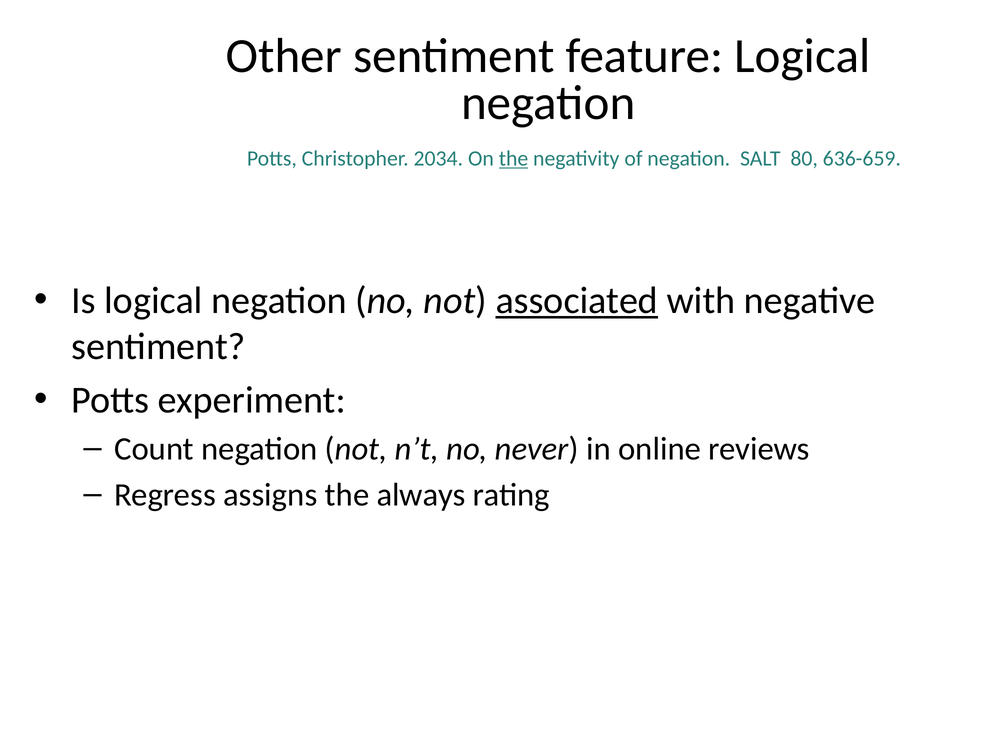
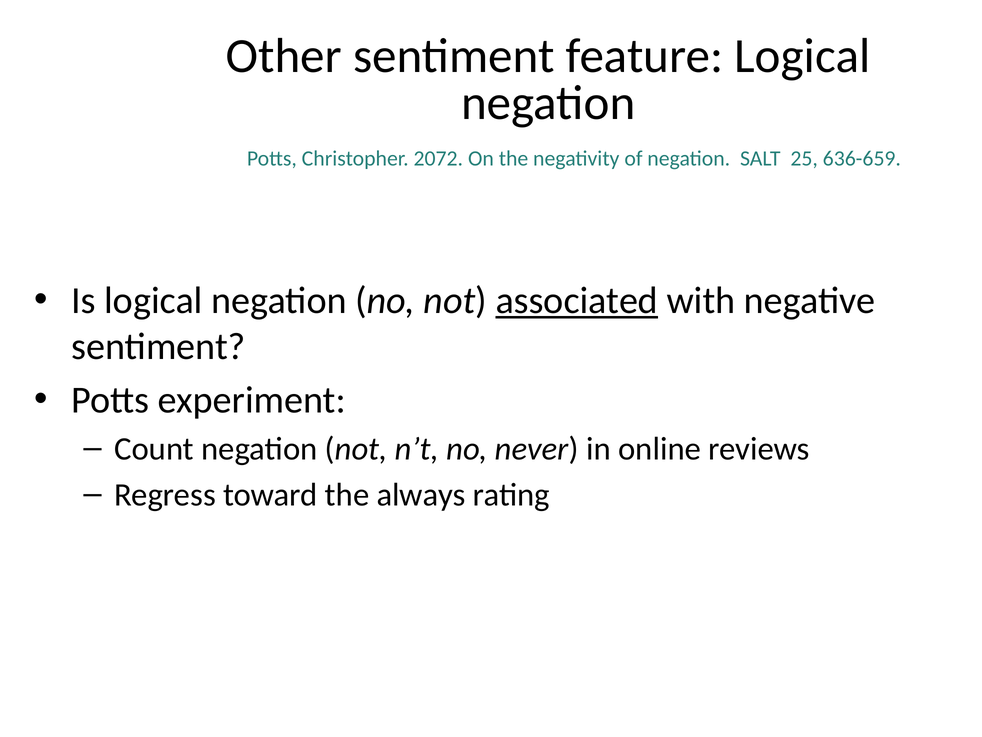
2034: 2034 -> 2072
the at (514, 159) underline: present -> none
80: 80 -> 25
assigns: assigns -> toward
